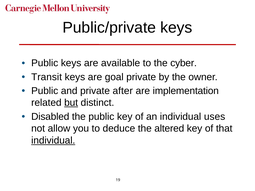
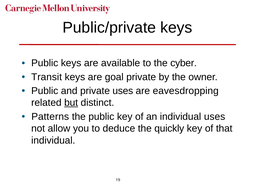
private after: after -> uses
implementation: implementation -> eavesdropping
Disabled: Disabled -> Patterns
altered: altered -> quickly
individual at (53, 141) underline: present -> none
